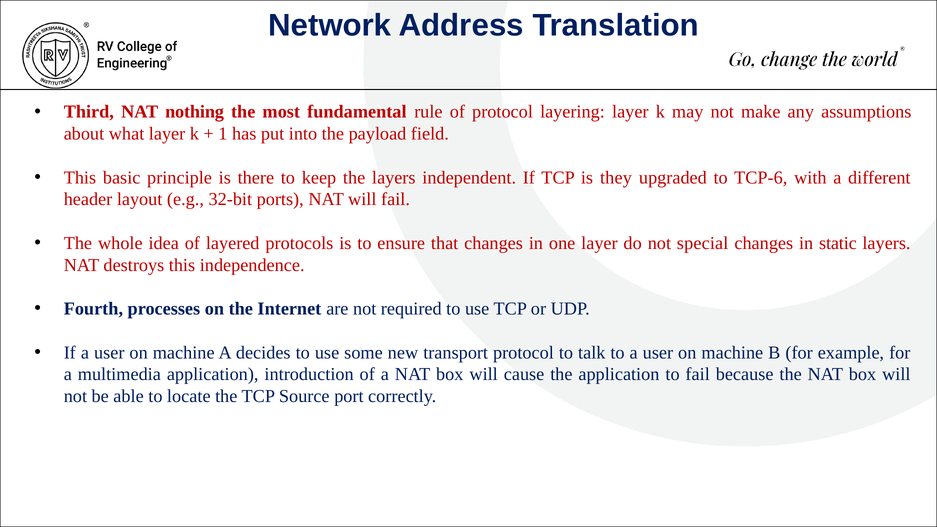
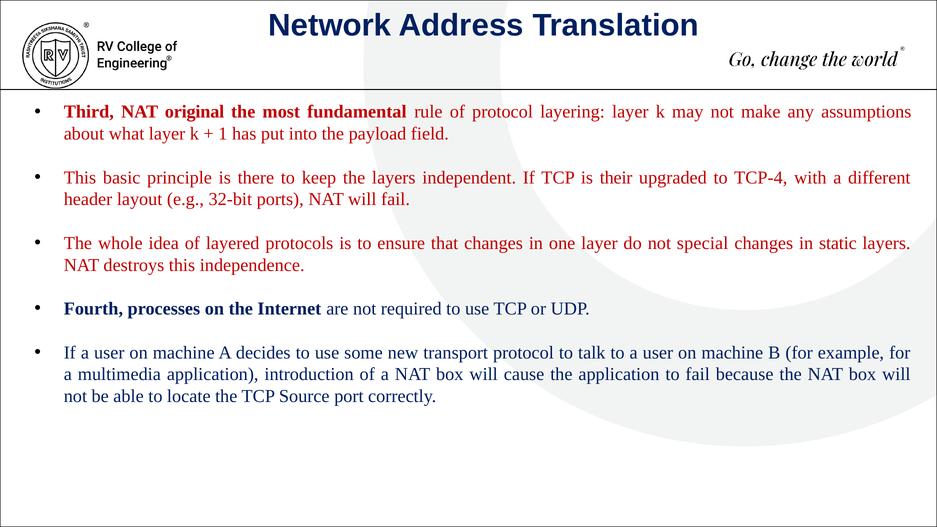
nothing: nothing -> original
they: they -> their
TCP-6: TCP-6 -> TCP-4
